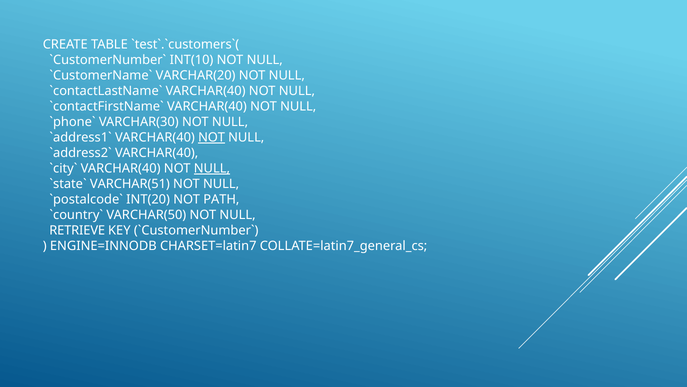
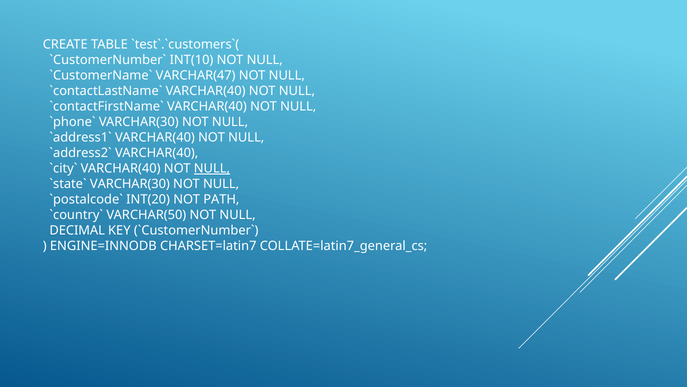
VARCHAR(20: VARCHAR(20 -> VARCHAR(47
NOT at (212, 137) underline: present -> none
VARCHAR(51 at (130, 184): VARCHAR(51 -> VARCHAR(30
RETRIEVE: RETRIEVE -> DECIMAL
